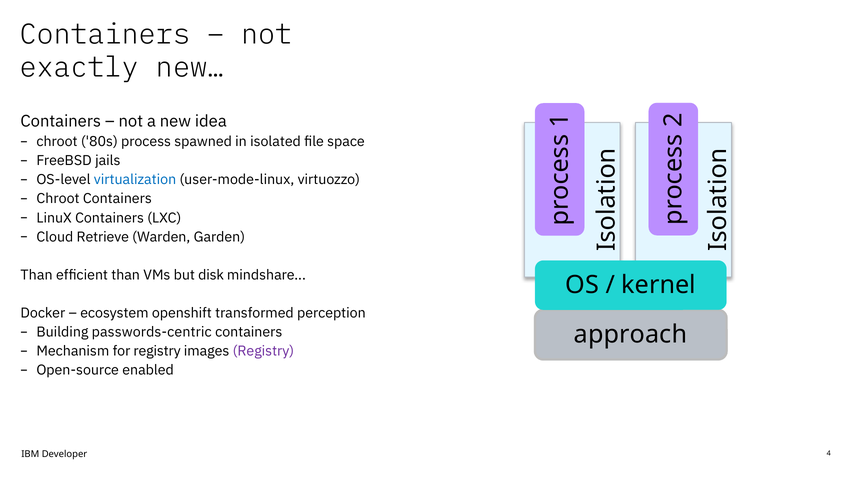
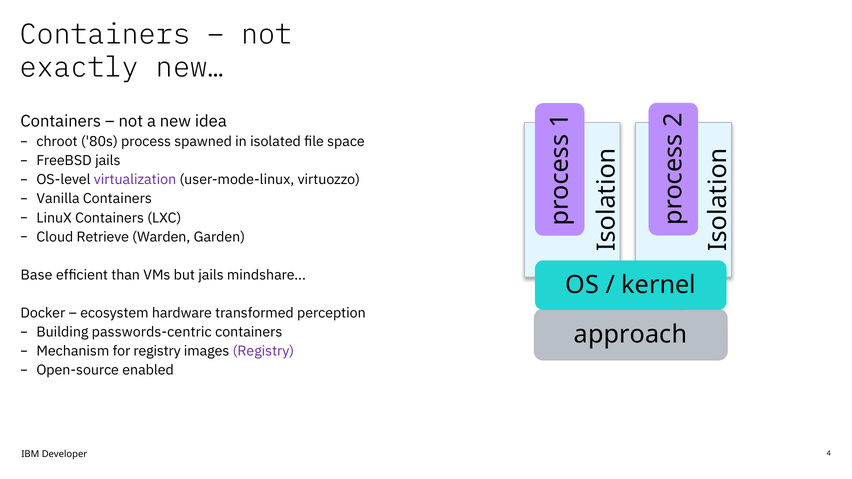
virtualization colour: blue -> purple
Chroot at (58, 199): Chroot -> Vanilla
Than at (37, 275): Than -> Base
but disk: disk -> jails
openshift: openshift -> hardware
